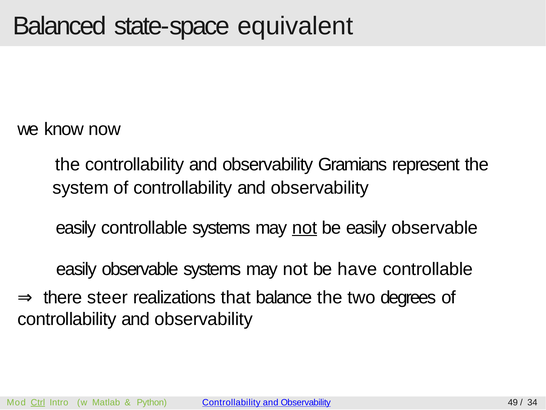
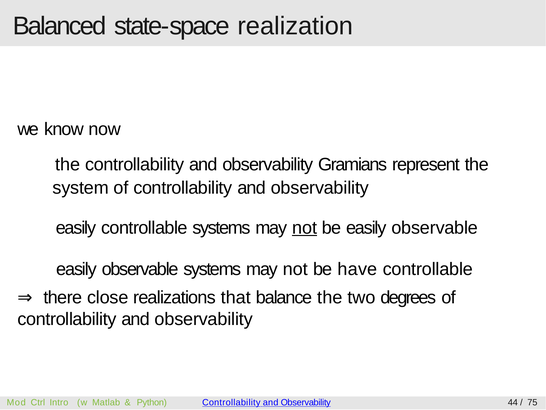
equivalent: equivalent -> realization
steer: steer -> close
Ctrl underline: present -> none
49: 49 -> 44
34: 34 -> 75
